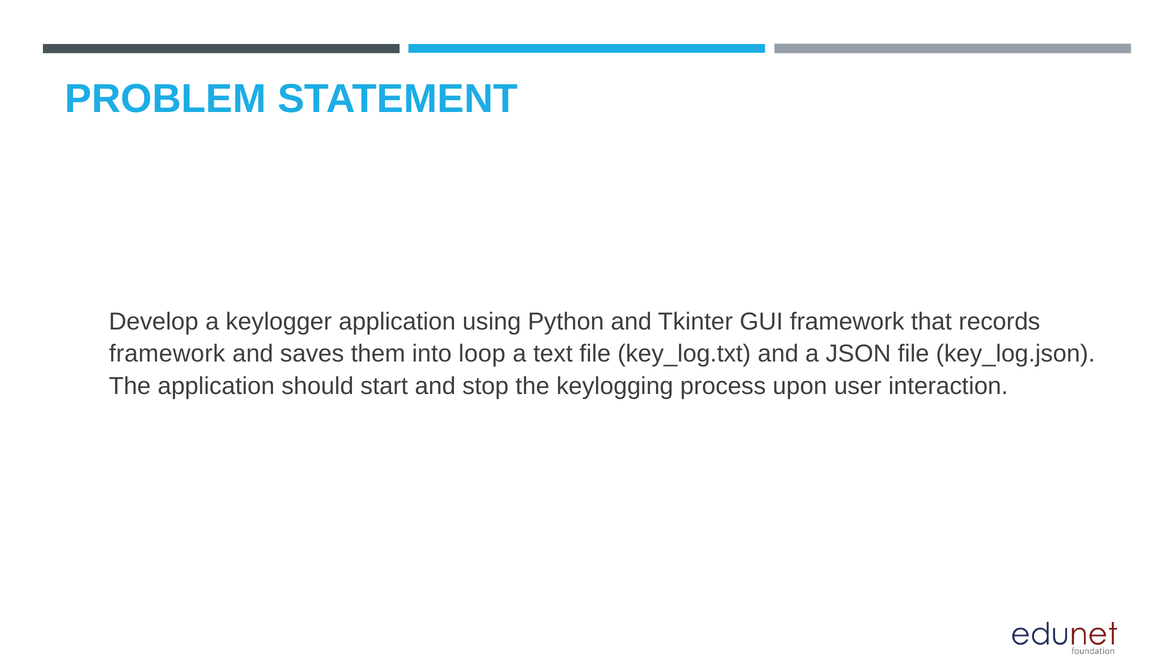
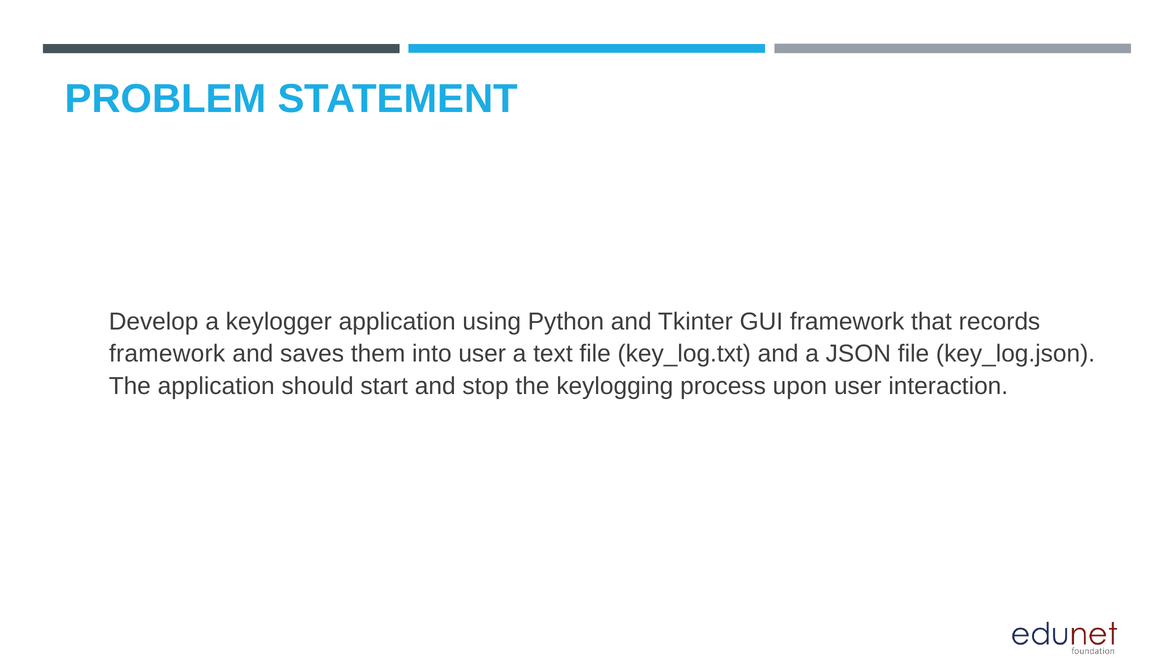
into loop: loop -> user
